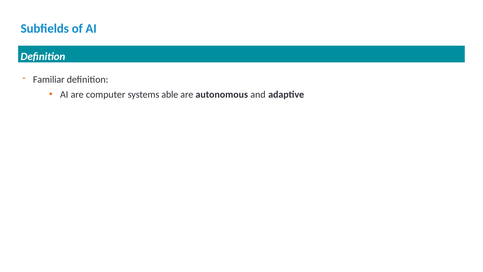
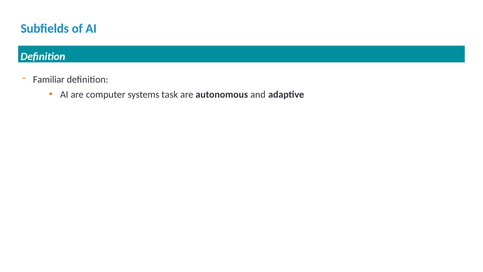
able: able -> task
